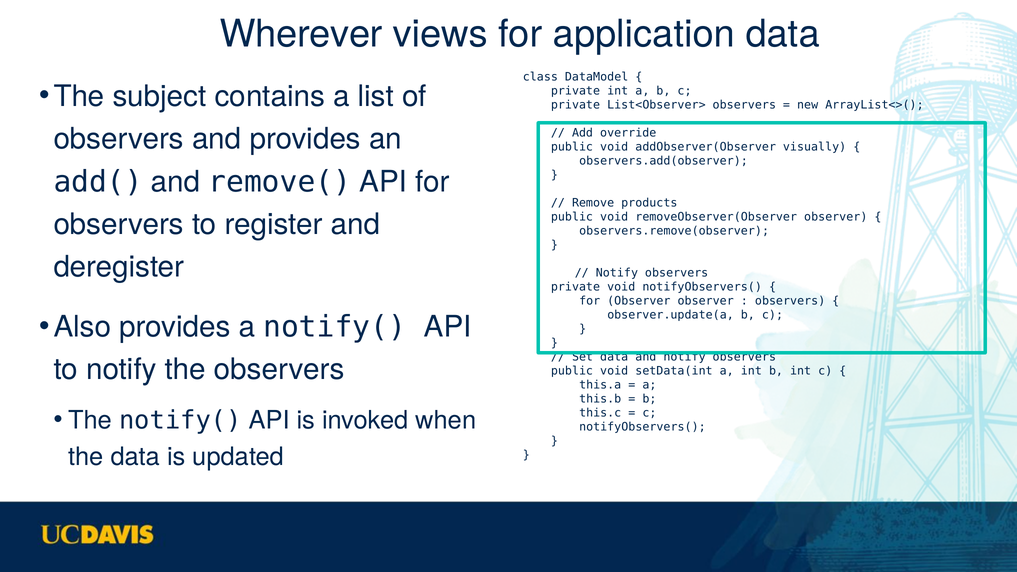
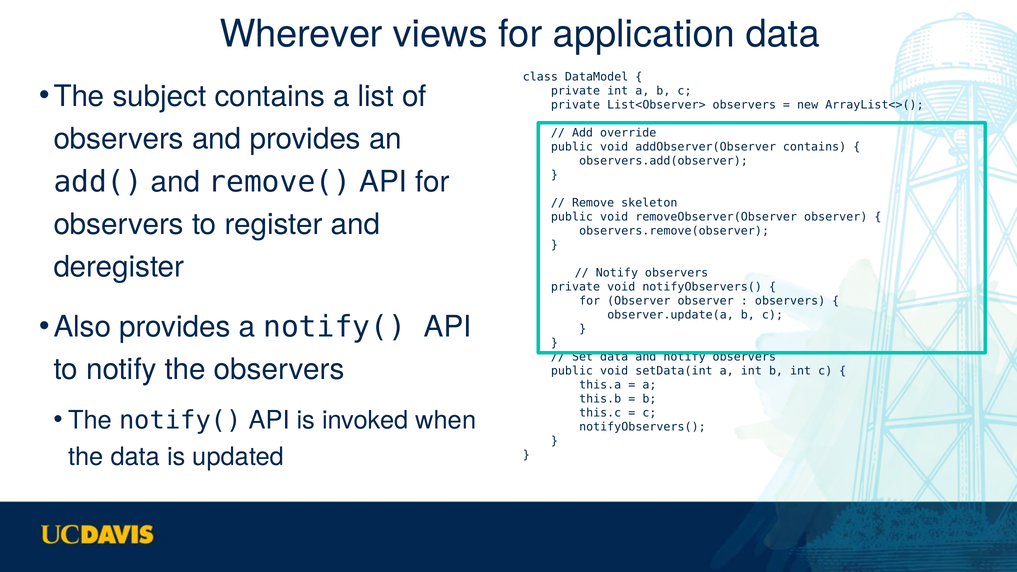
addObserver(Observer visually: visually -> contains
products: products -> skeleton
